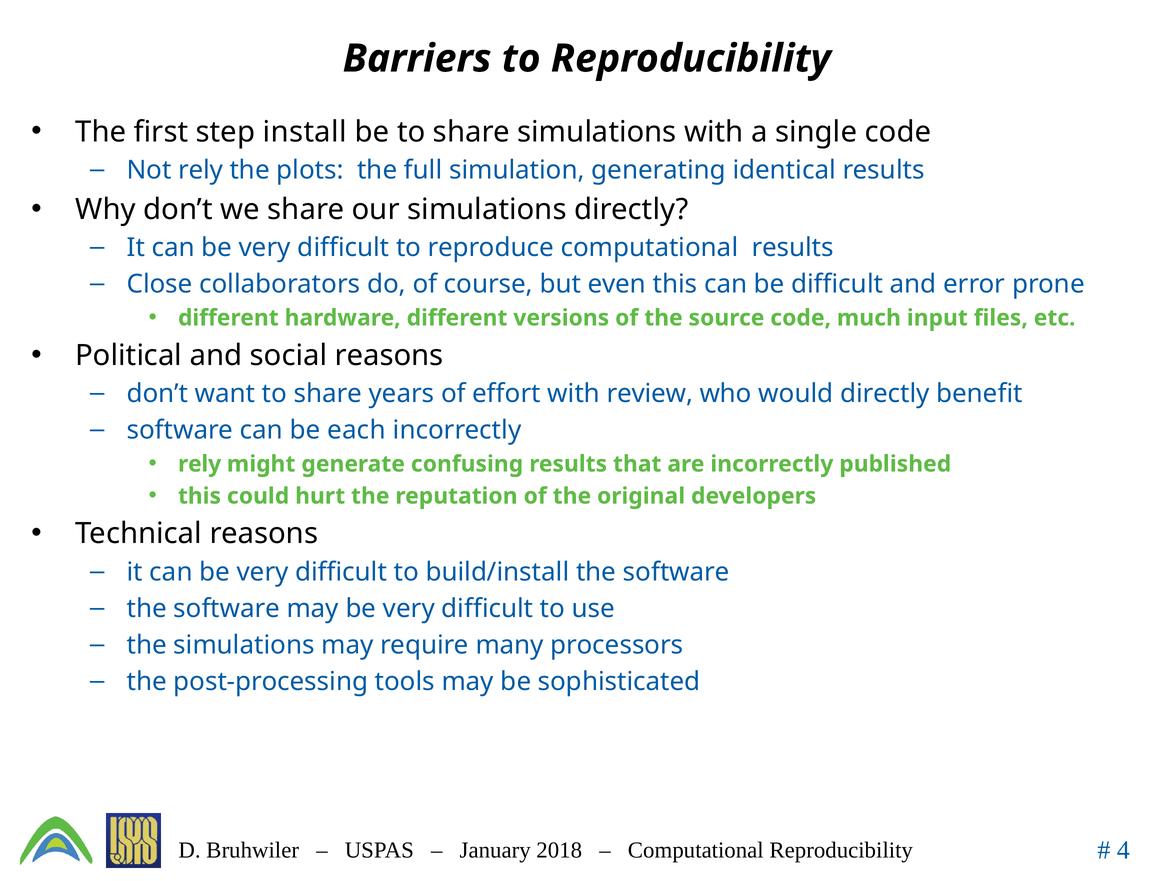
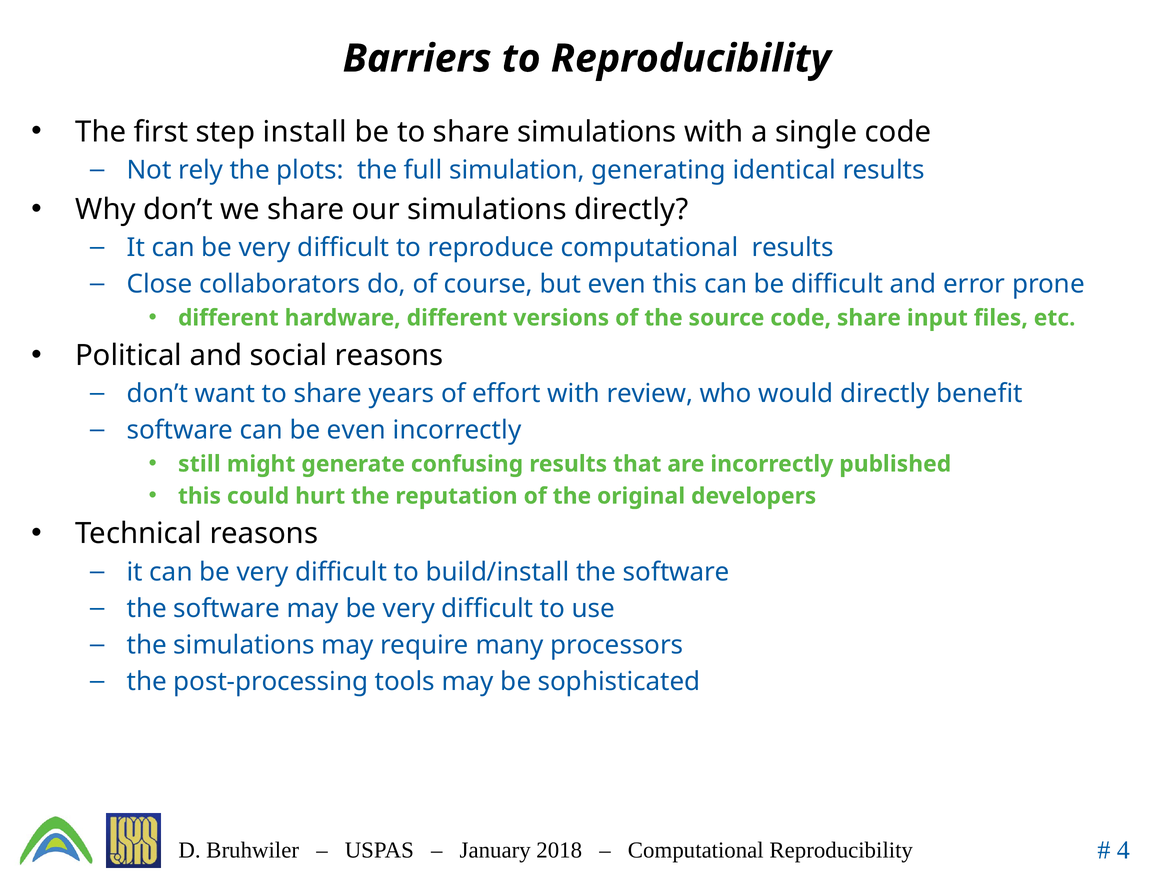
code much: much -> share
be each: each -> even
rely at (200, 464): rely -> still
